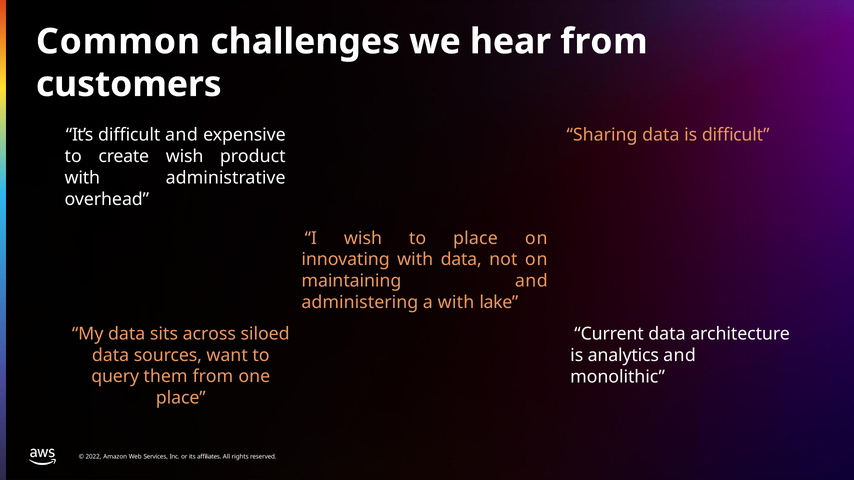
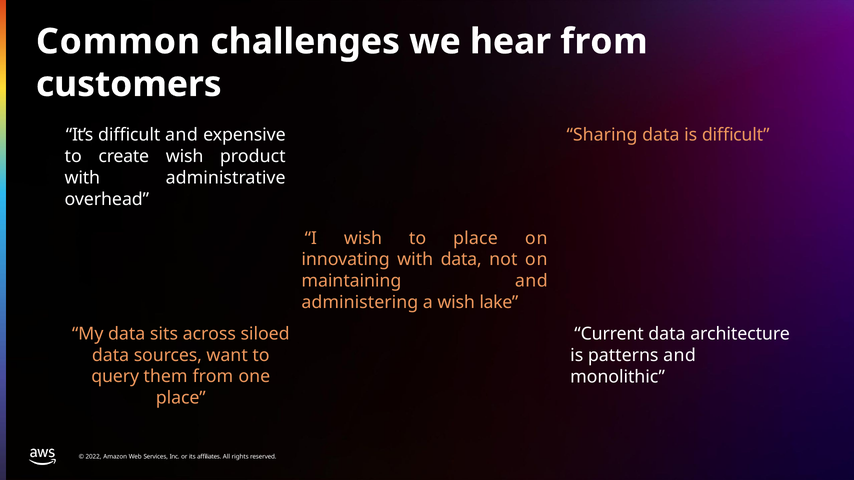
a with: with -> wish
analytics: analytics -> patterns
